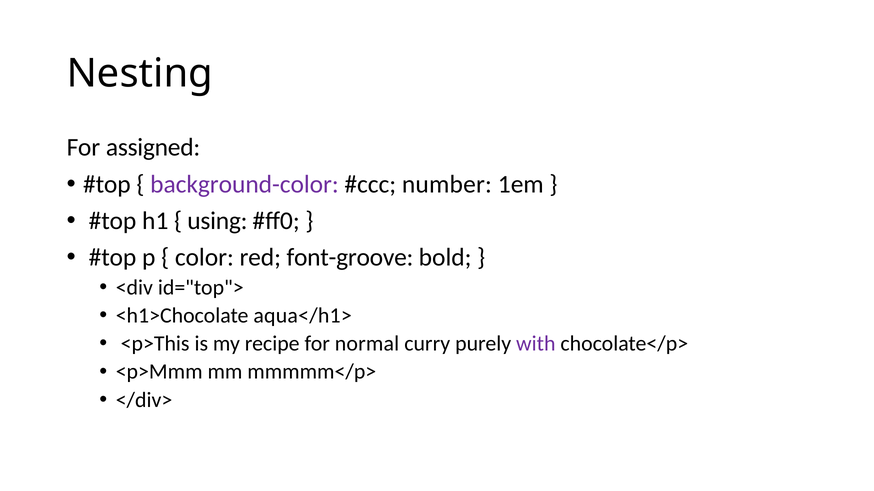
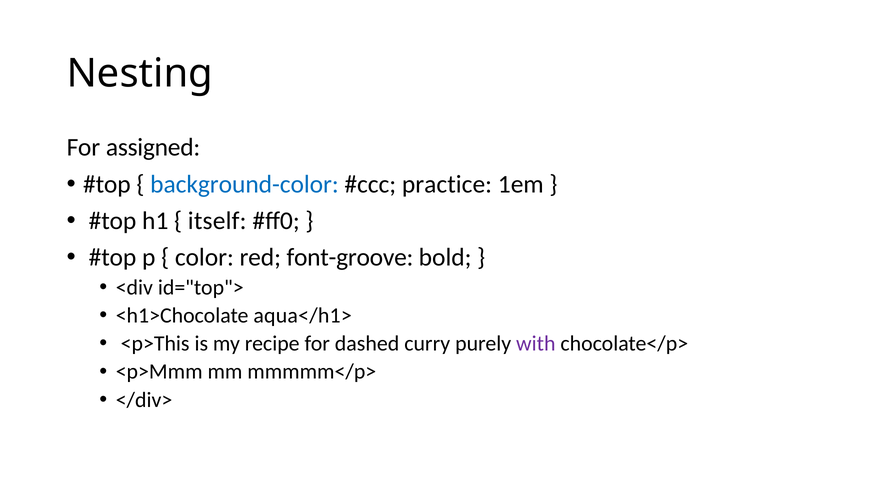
background-color colour: purple -> blue
number: number -> practice
using: using -> itself
normal: normal -> dashed
